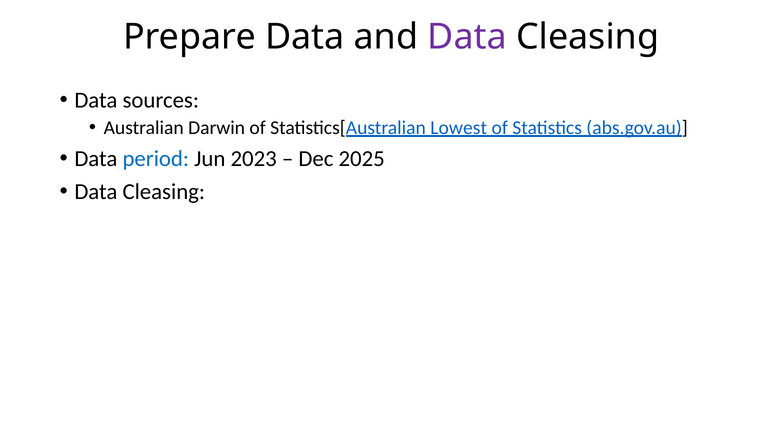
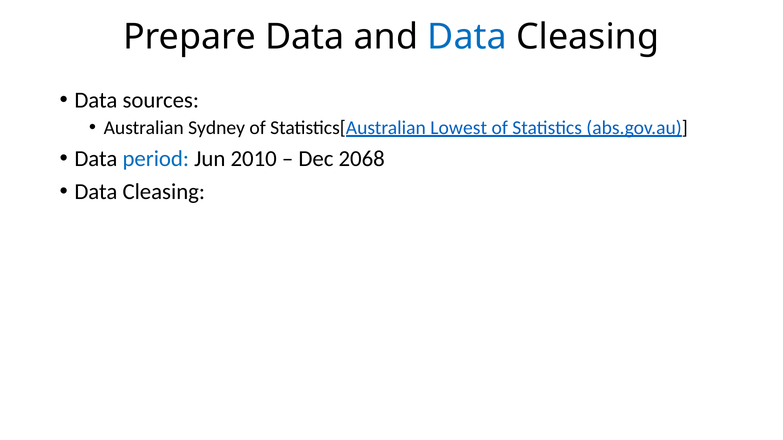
Data at (467, 37) colour: purple -> blue
Darwin: Darwin -> Sydney
2023: 2023 -> 2010
2025: 2025 -> 2068
